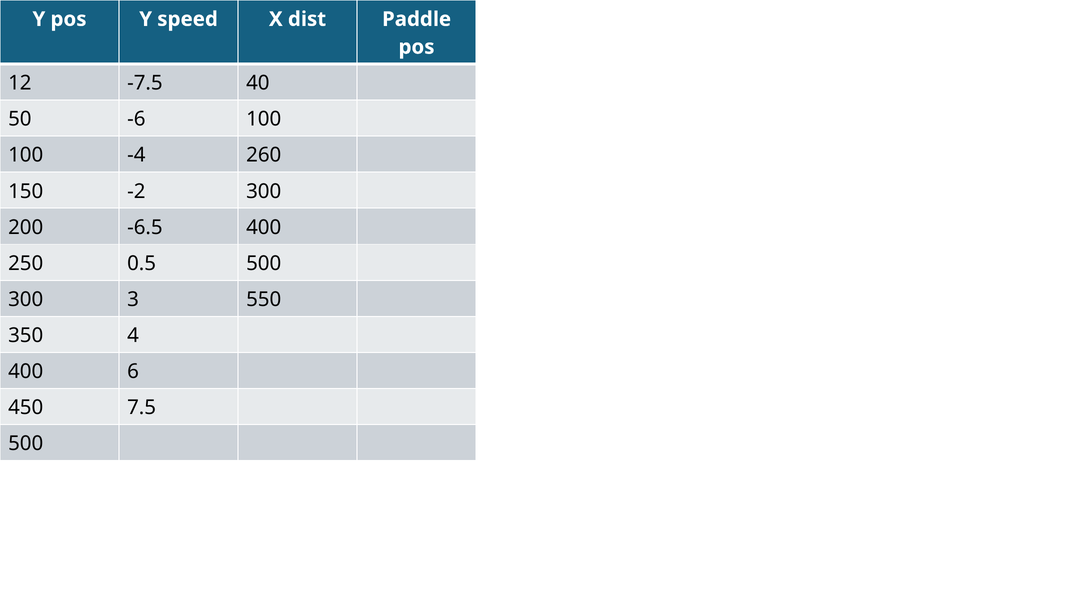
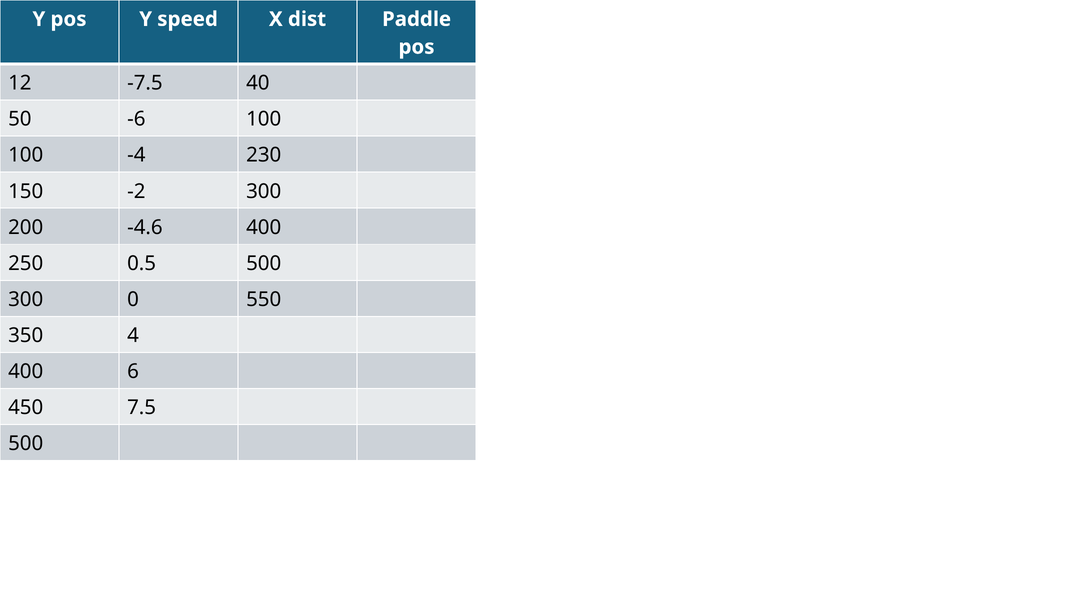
260: 260 -> 230
-6.5: -6.5 -> -4.6
3: 3 -> 0
